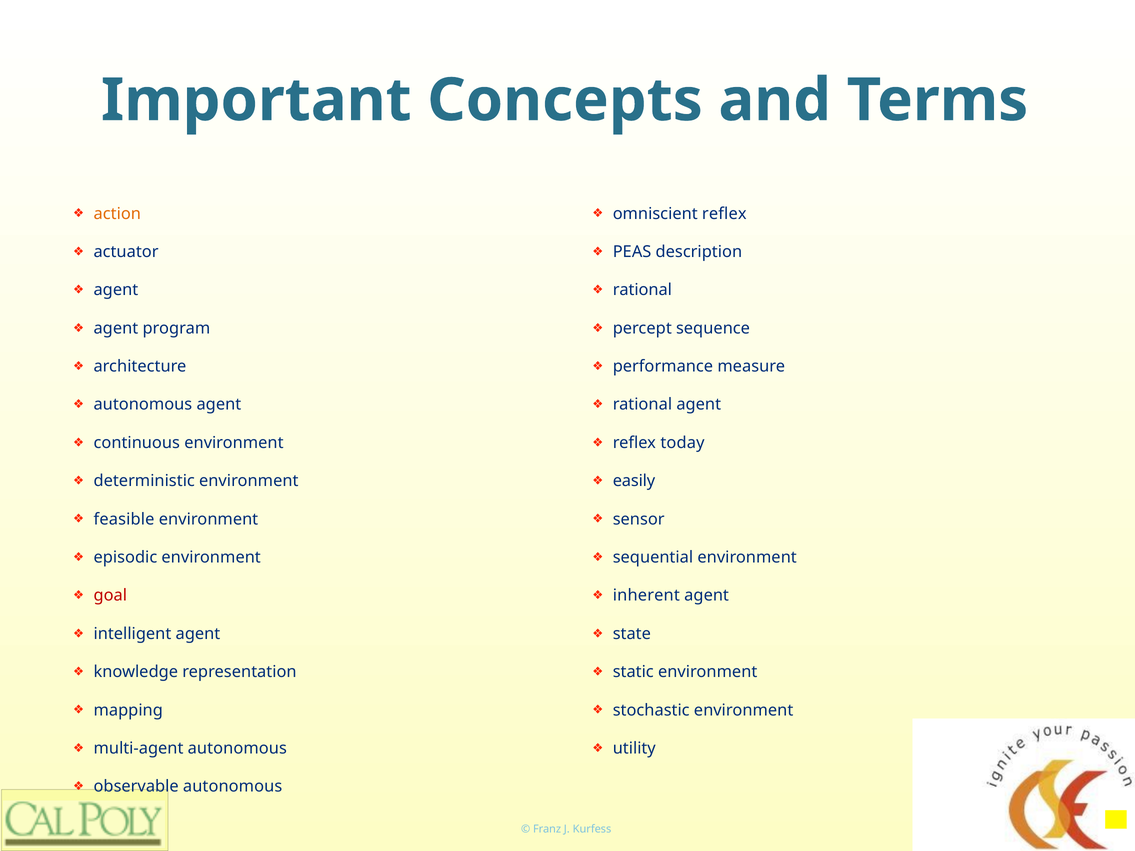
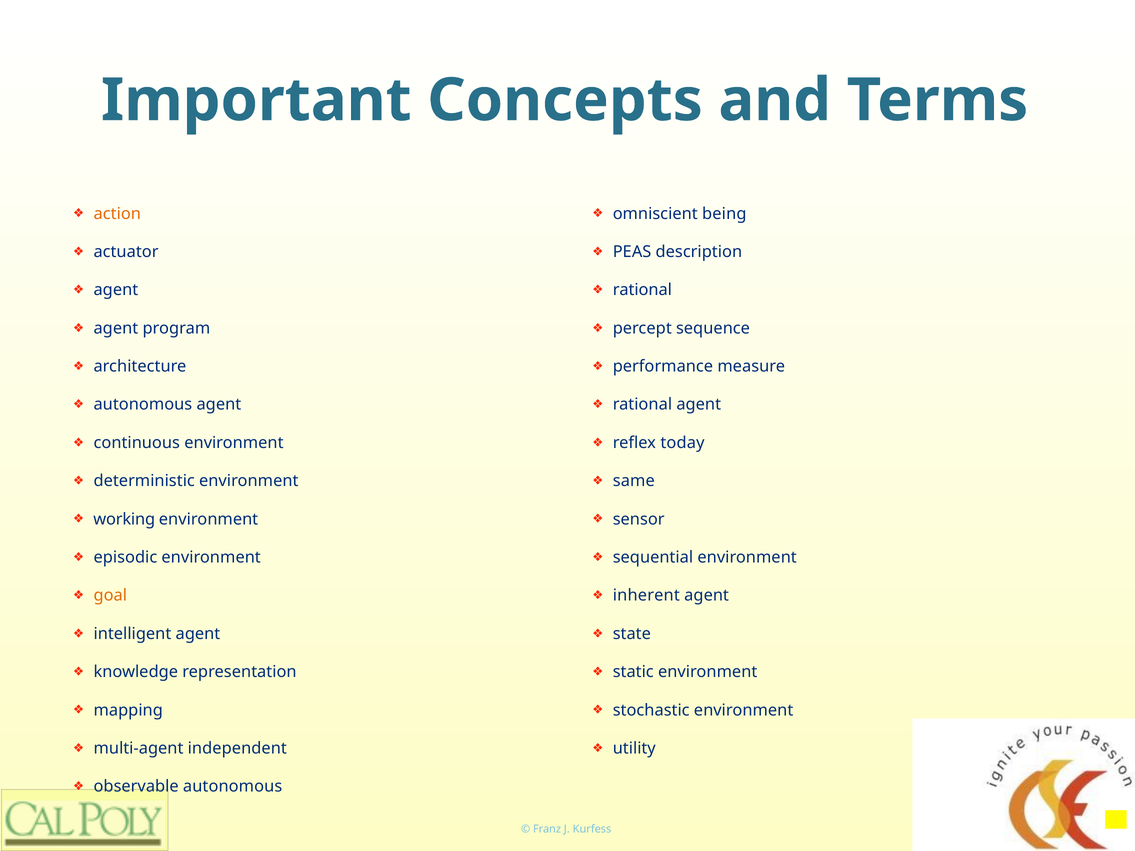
omniscient reflex: reflex -> being
easily: easily -> same
feasible: feasible -> working
goal colour: red -> orange
multi-agent autonomous: autonomous -> independent
